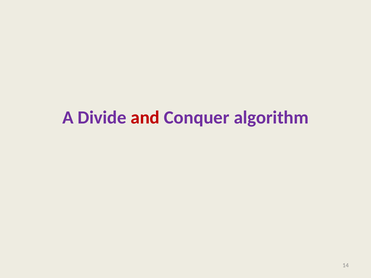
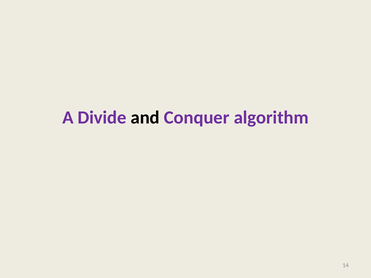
and colour: red -> black
